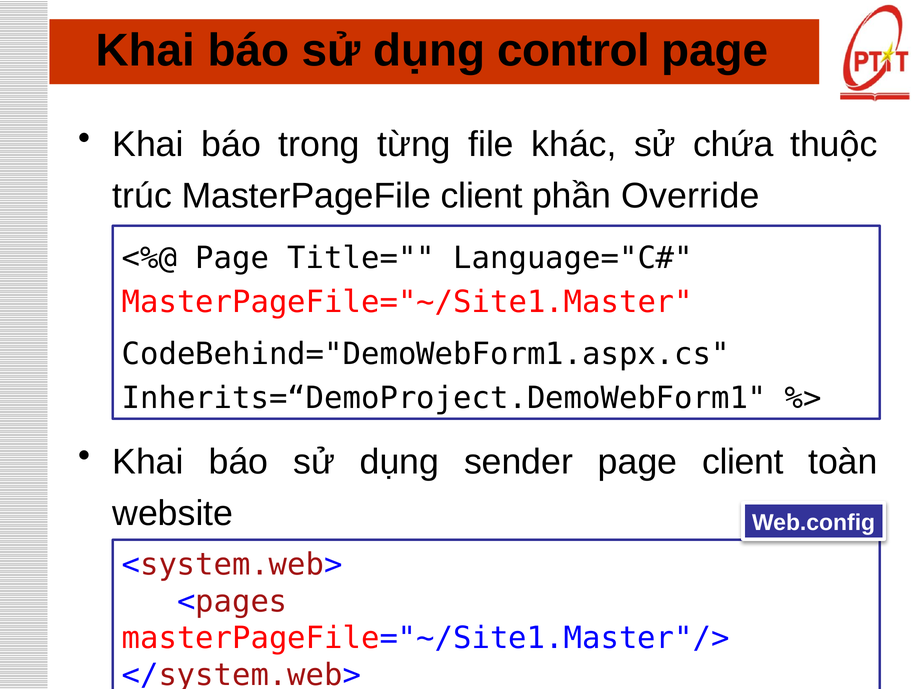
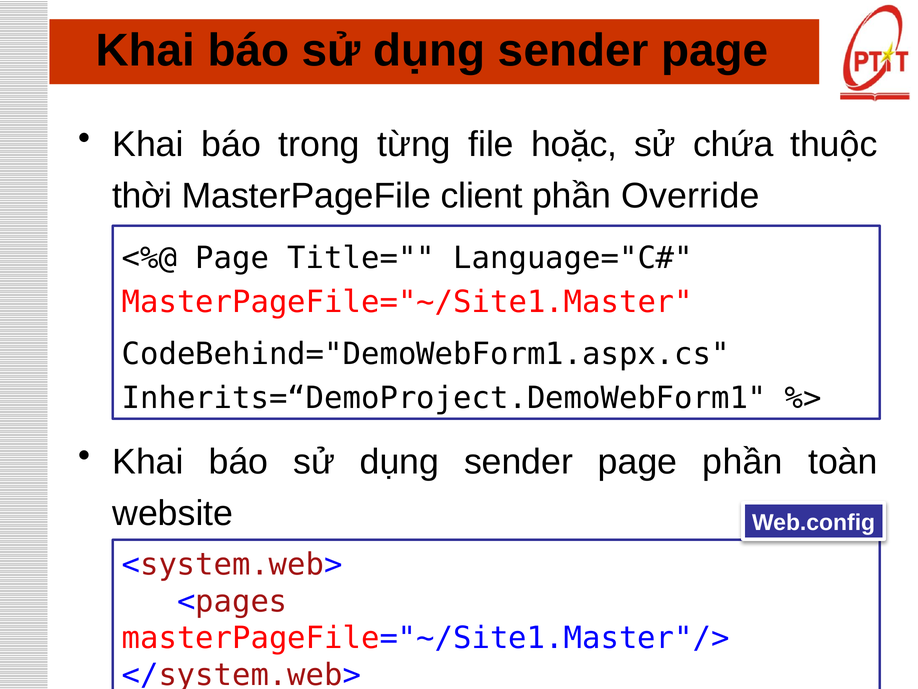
control at (573, 51): control -> sender
khác: khác -> hoặc
trúc: trúc -> thời
page client: client -> phần
